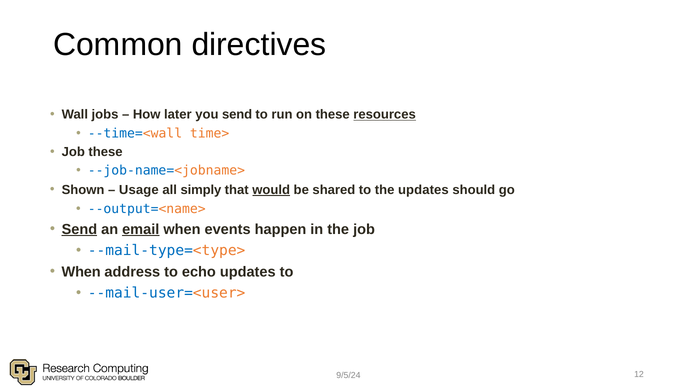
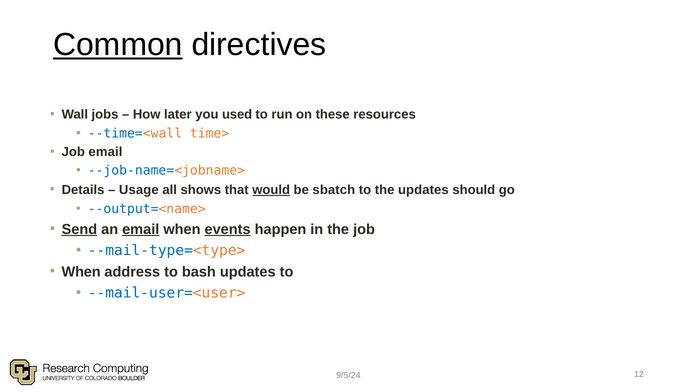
Common underline: none -> present
you send: send -> used
resources underline: present -> none
Job these: these -> email
Shown: Shown -> Details
simply: simply -> shows
shared: shared -> sbatch
events underline: none -> present
echo: echo -> bash
